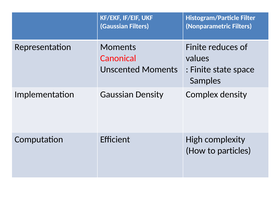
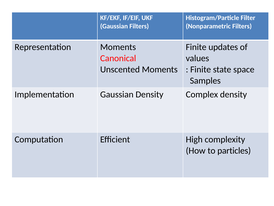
reduces: reduces -> updates
